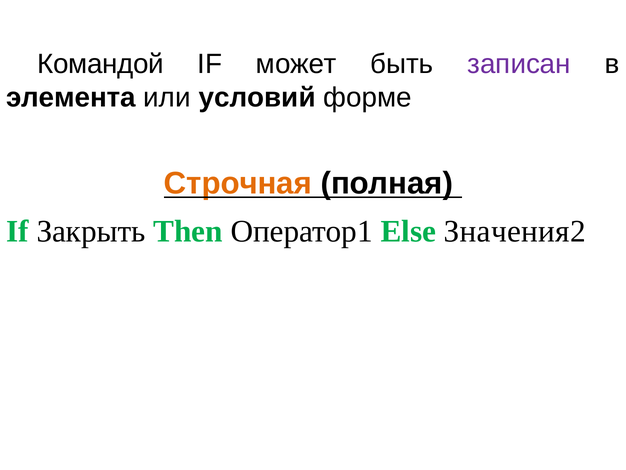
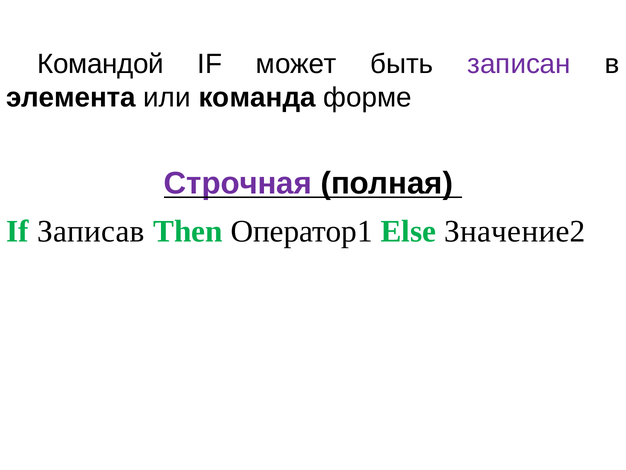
условий: условий -> команда
Строчная colour: orange -> purple
Закрыть: Закрыть -> Записав
Значения2: Значения2 -> Значение2
